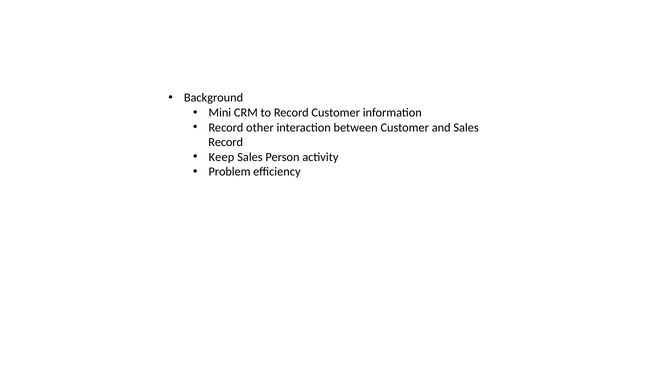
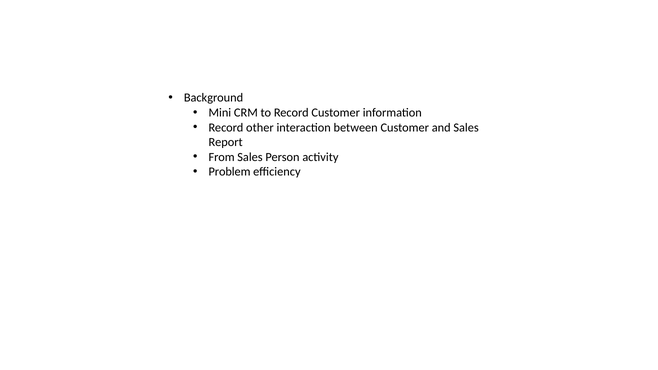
Record at (226, 142): Record -> Report
Keep: Keep -> From
